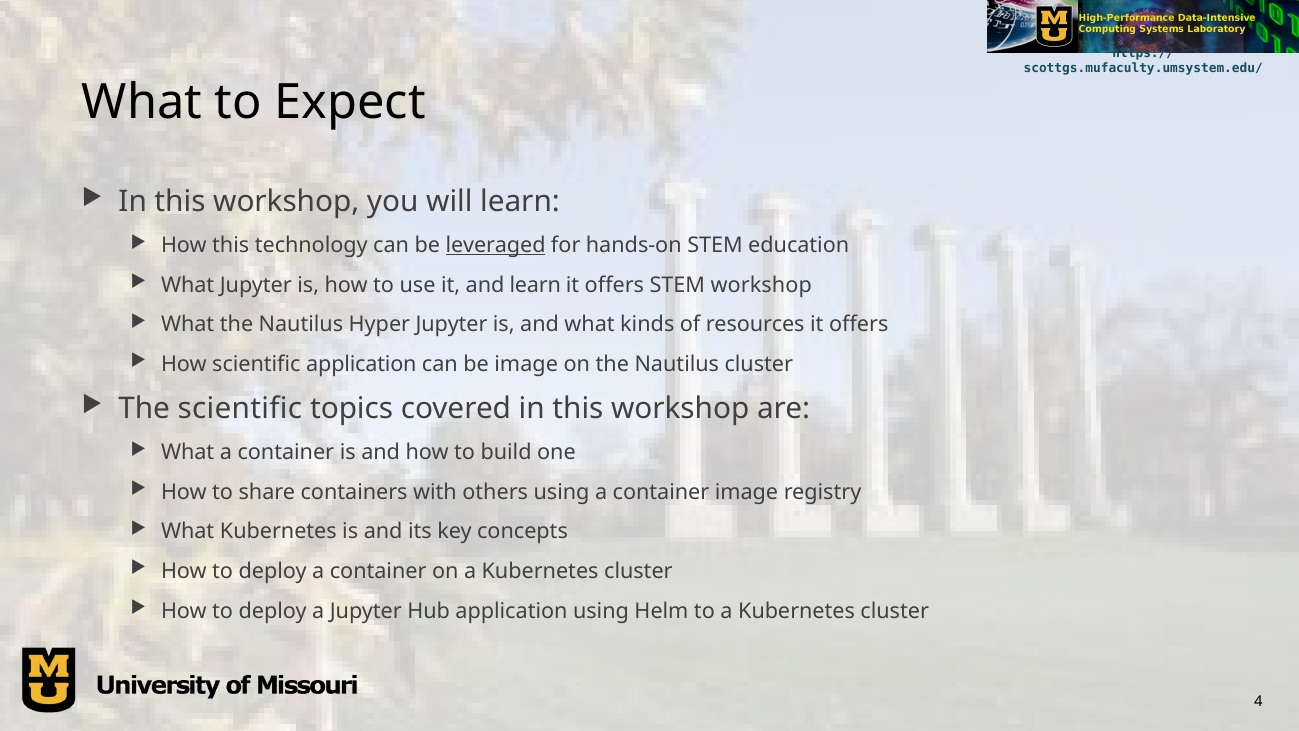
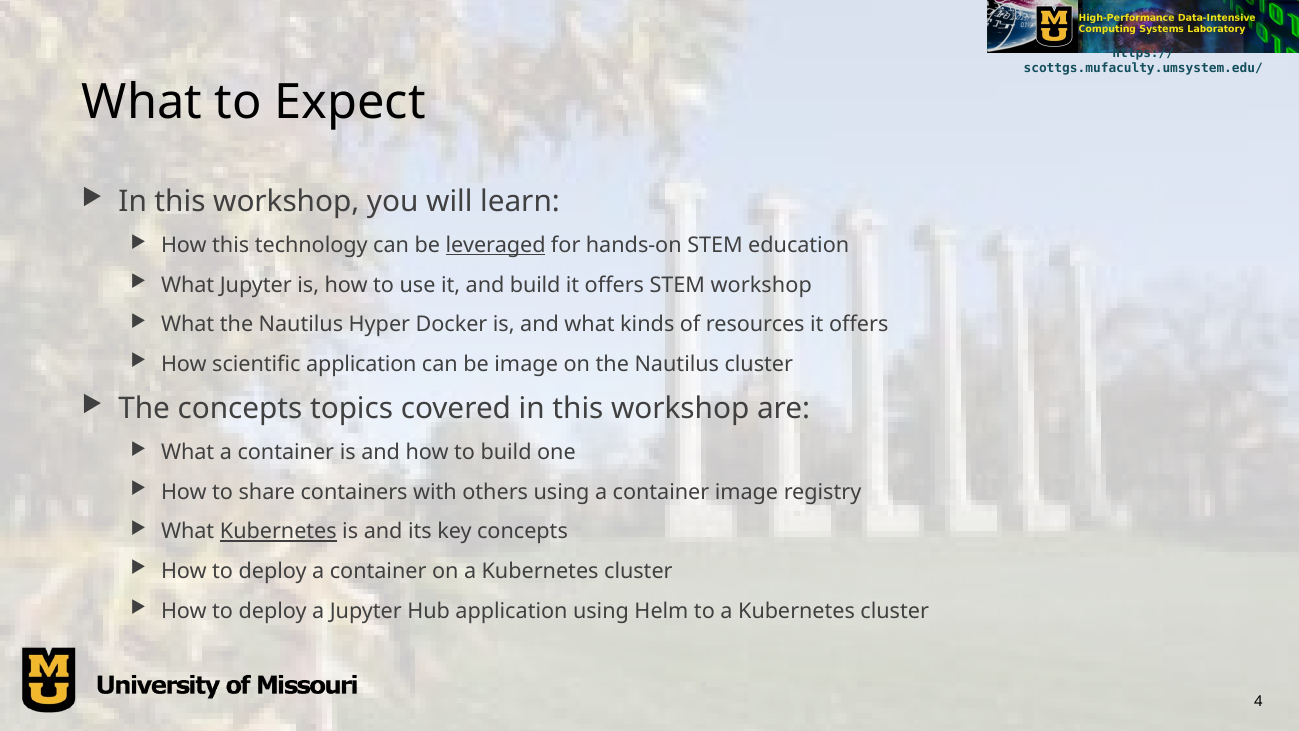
and learn: learn -> build
Hyper Jupyter: Jupyter -> Docker
The scientific: scientific -> concepts
Kubernetes at (278, 532) underline: none -> present
